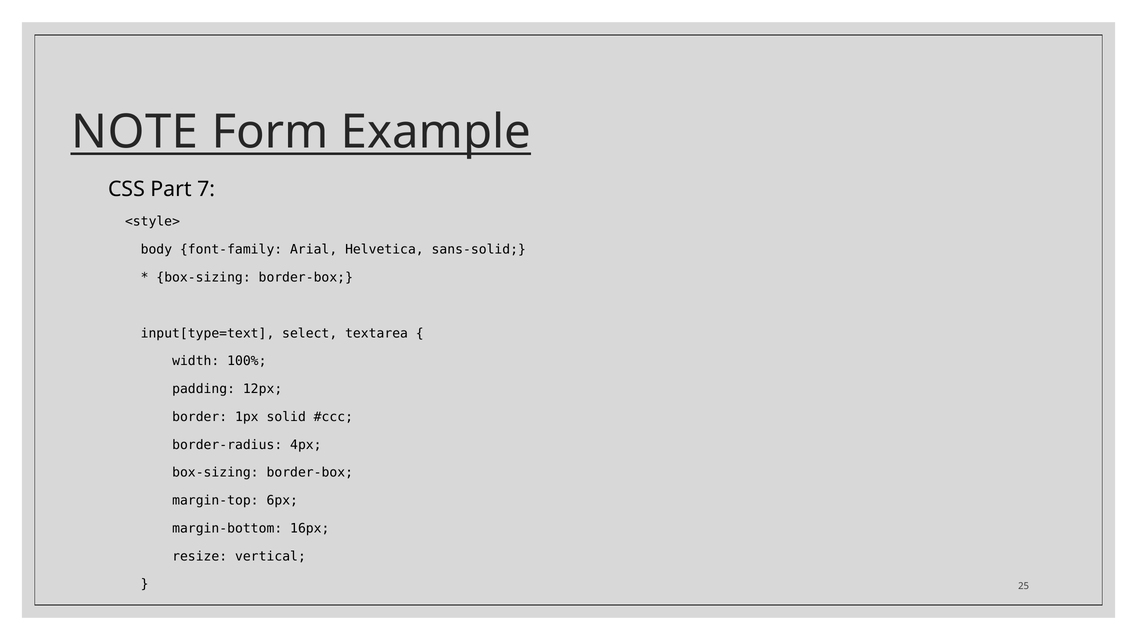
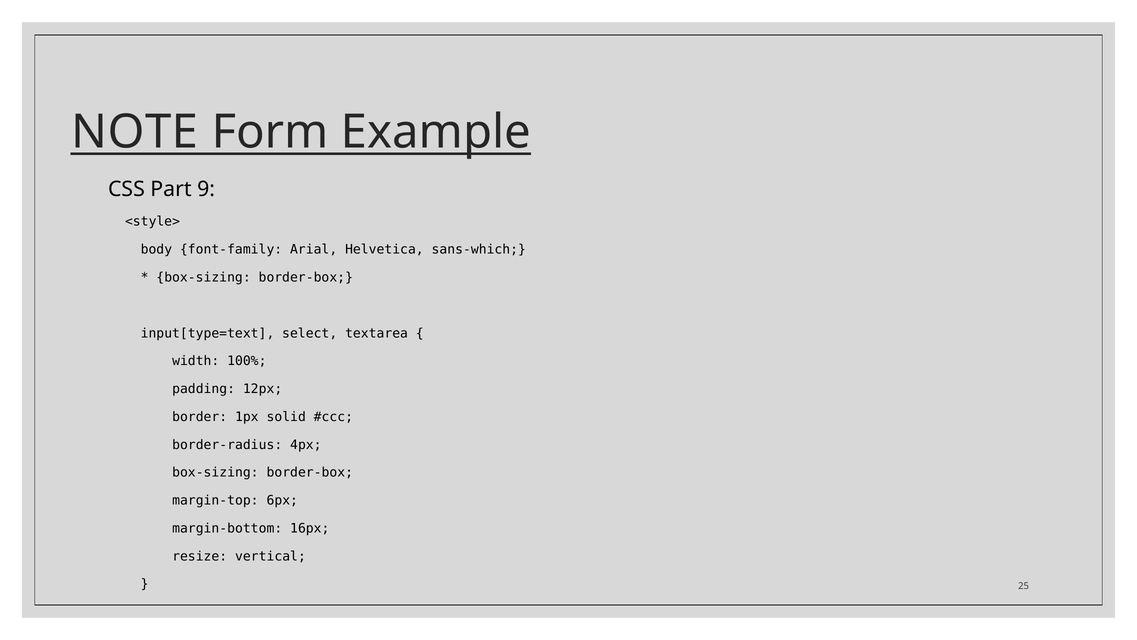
7: 7 -> 9
sans-solid: sans-solid -> sans-which
